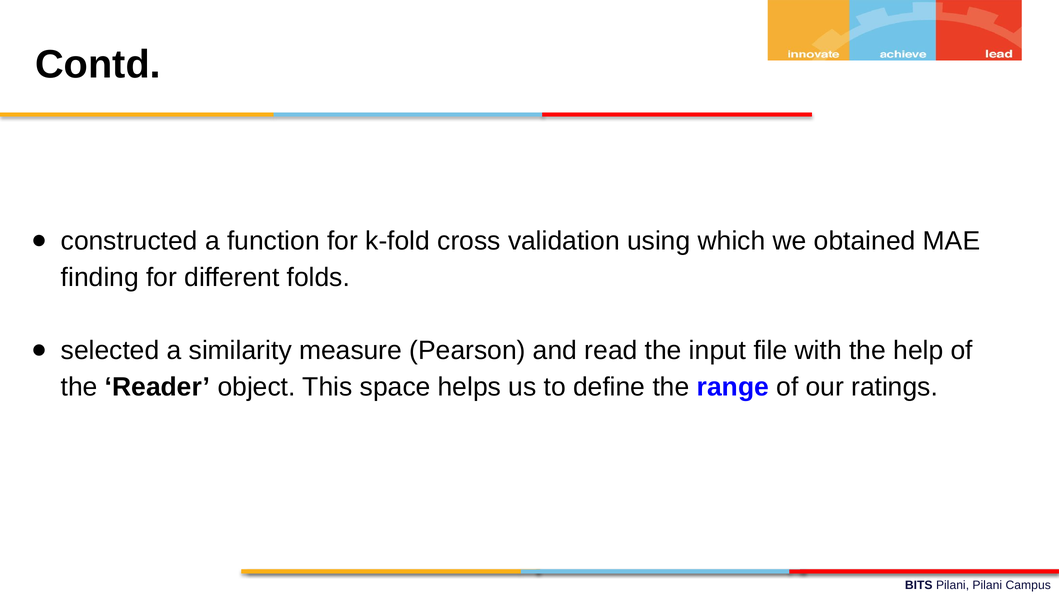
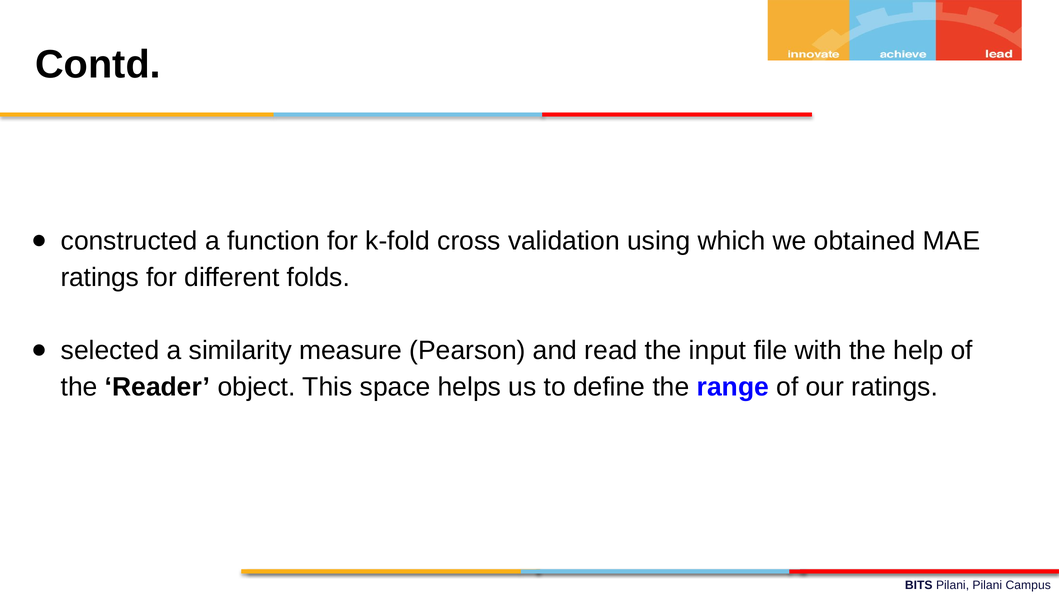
finding at (100, 277): finding -> ratings
